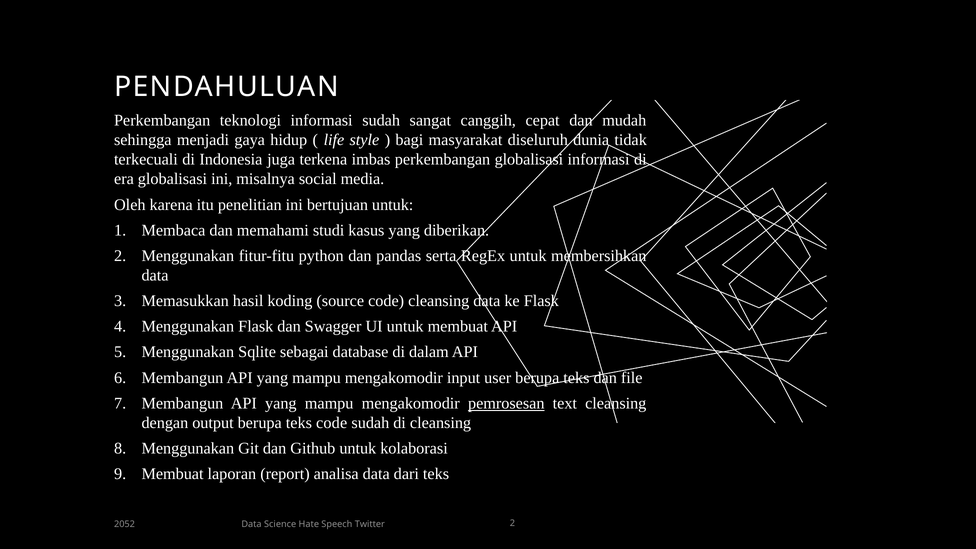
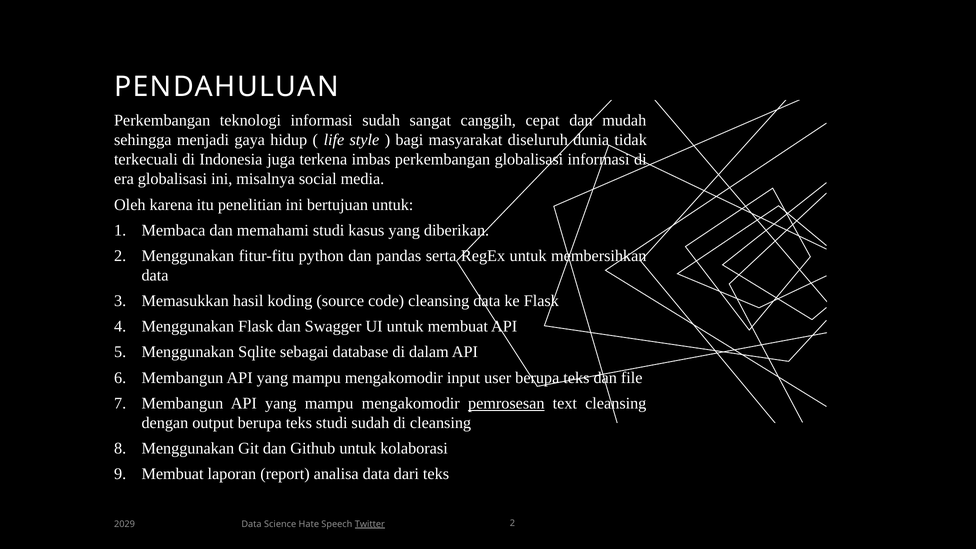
teks code: code -> studi
2052: 2052 -> 2029
Twitter underline: none -> present
